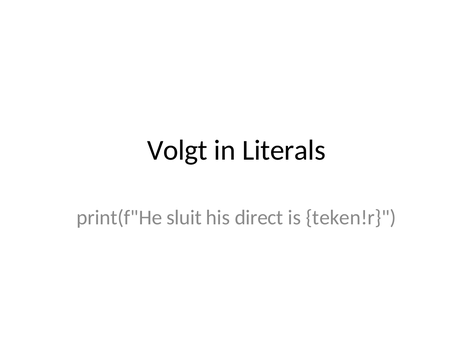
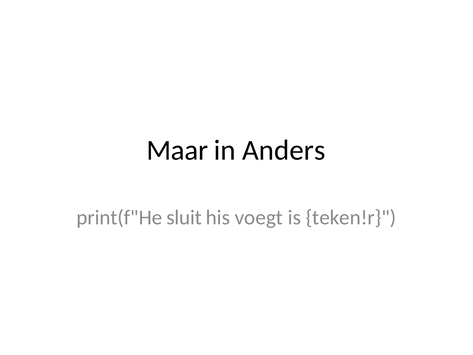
Volgt: Volgt -> Maar
Literals: Literals -> Anders
direct: direct -> voegt
